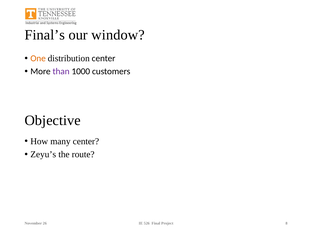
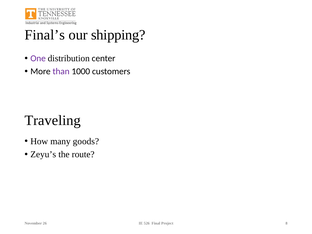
window: window -> shipping
One colour: orange -> purple
Objective: Objective -> Traveling
many center: center -> goods
